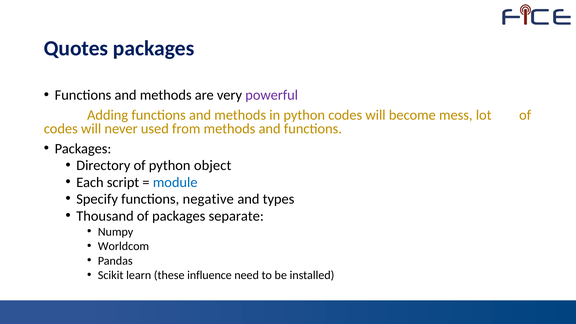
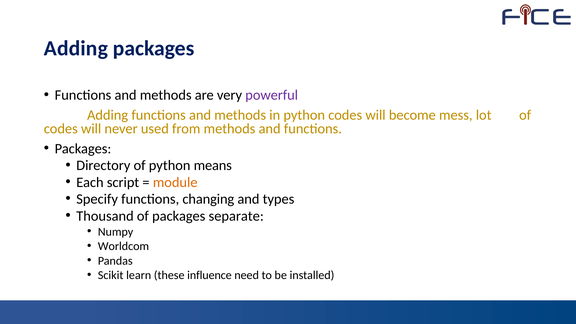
Quotes at (76, 48): Quotes -> Adding
object: object -> means
module colour: blue -> orange
negative: negative -> changing
